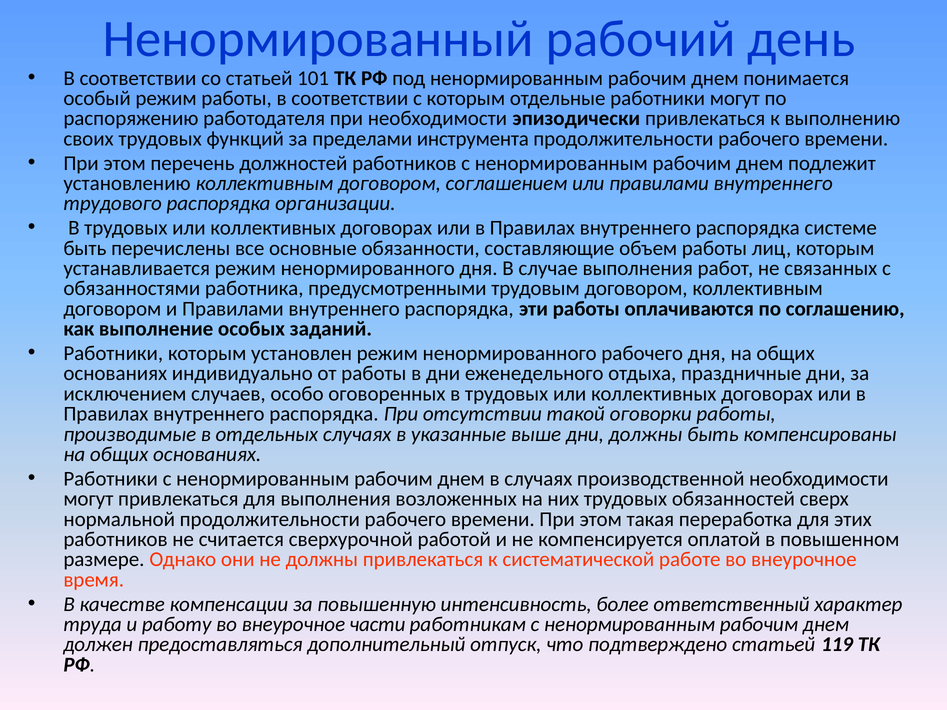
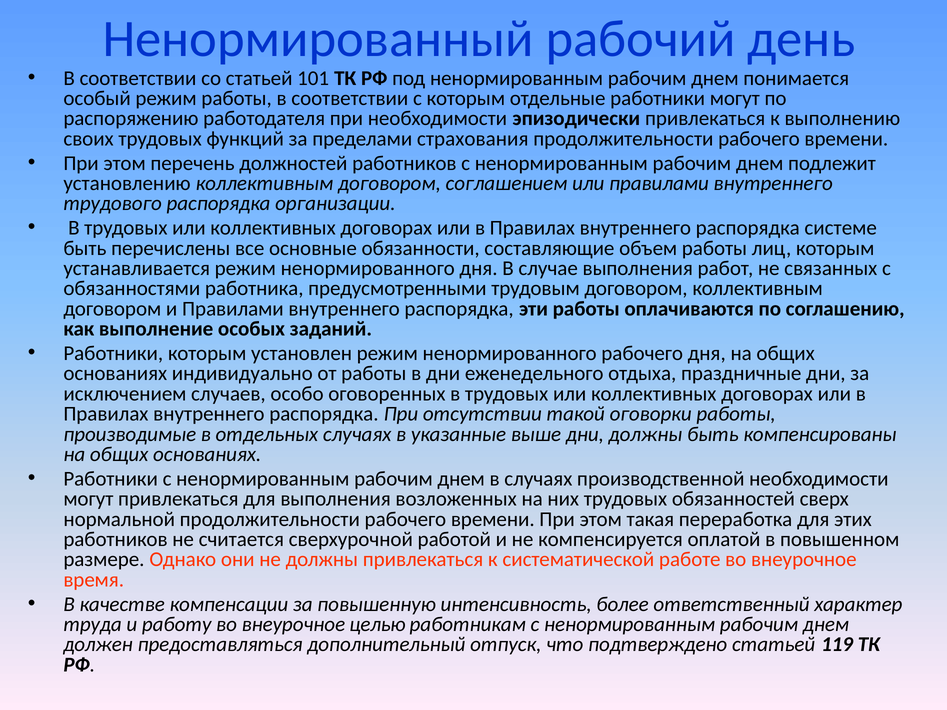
инструмента: инструмента -> страхования
части: части -> целью
